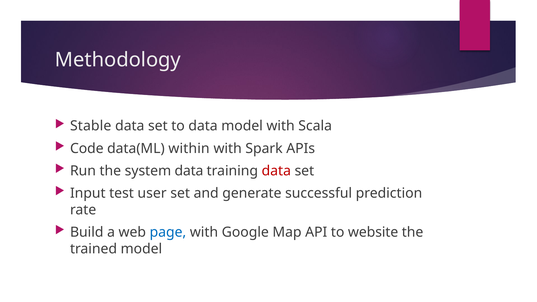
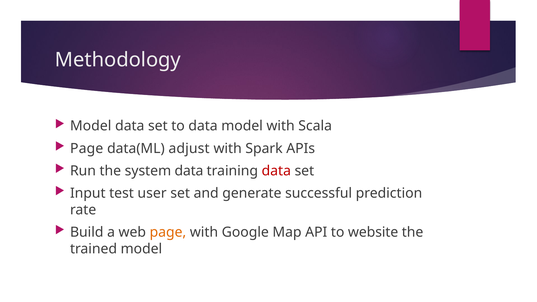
Stable at (91, 126): Stable -> Model
Code at (87, 148): Code -> Page
within: within -> adjust
page at (168, 232) colour: blue -> orange
